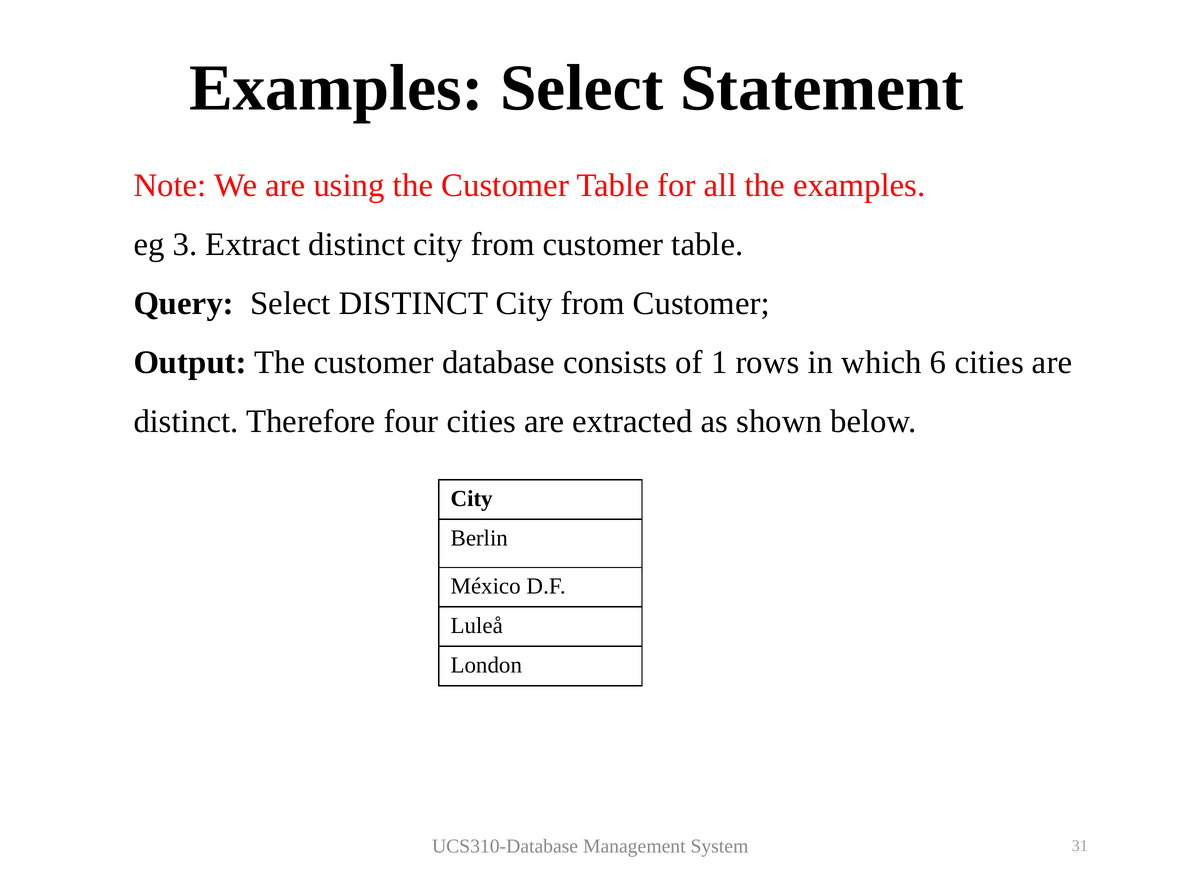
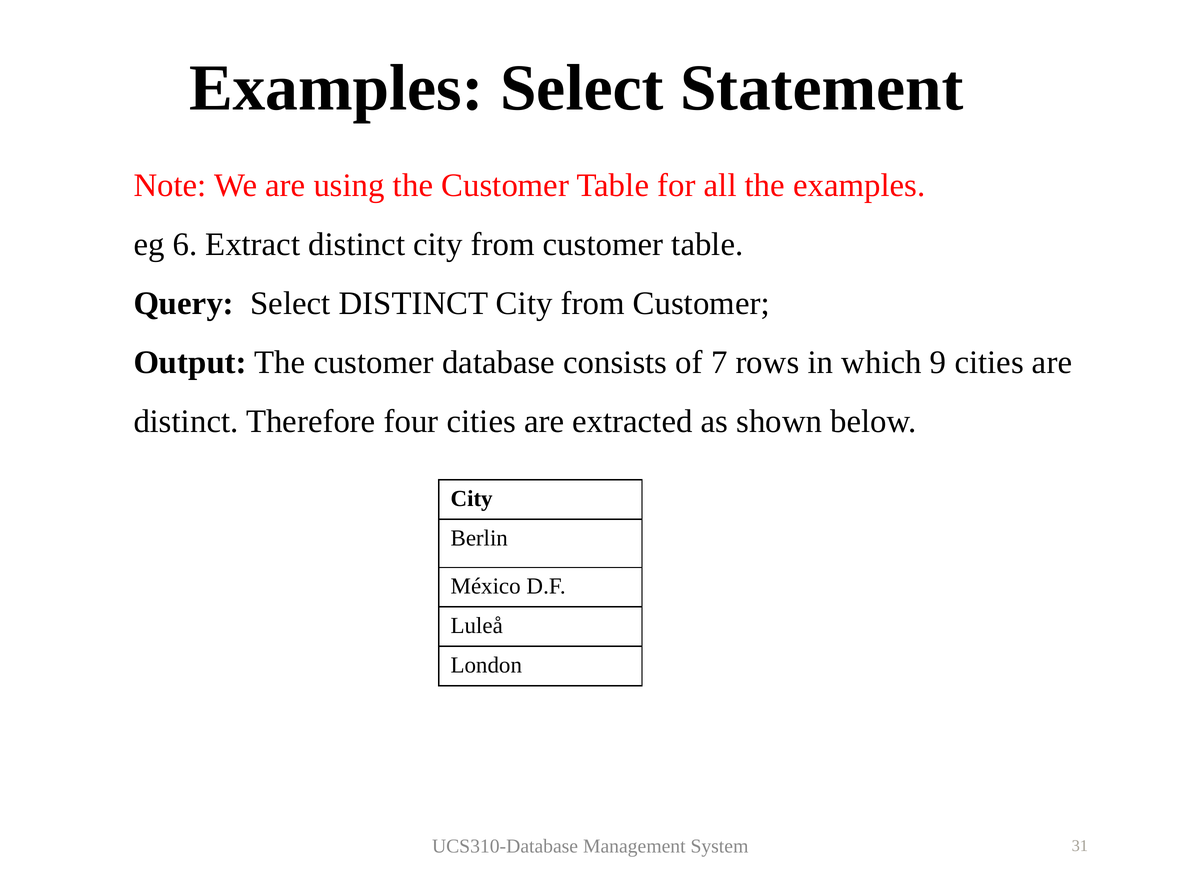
3: 3 -> 6
1: 1 -> 7
6: 6 -> 9
